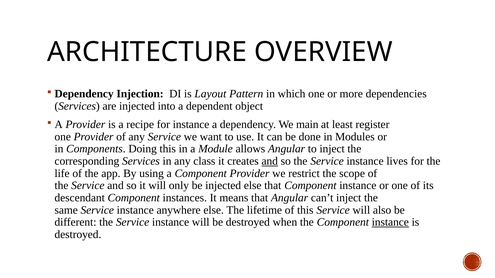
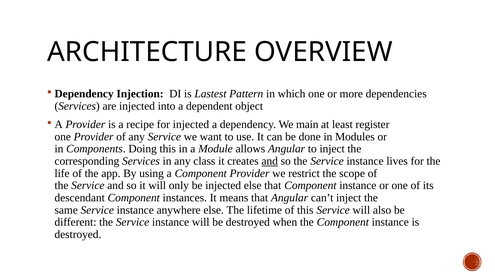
Layout: Layout -> Lastest
for instance: instance -> injected
instance at (390, 223) underline: present -> none
